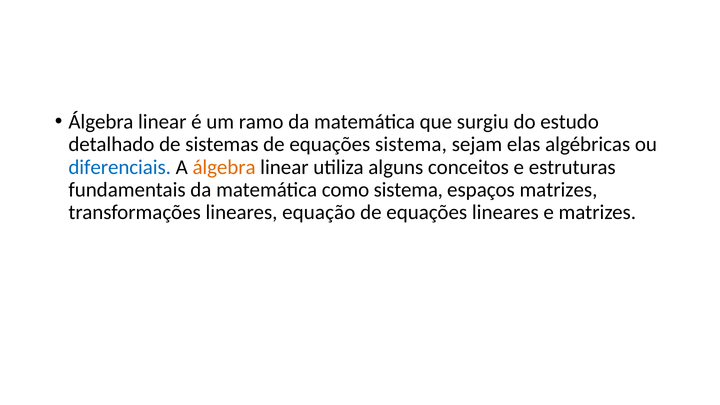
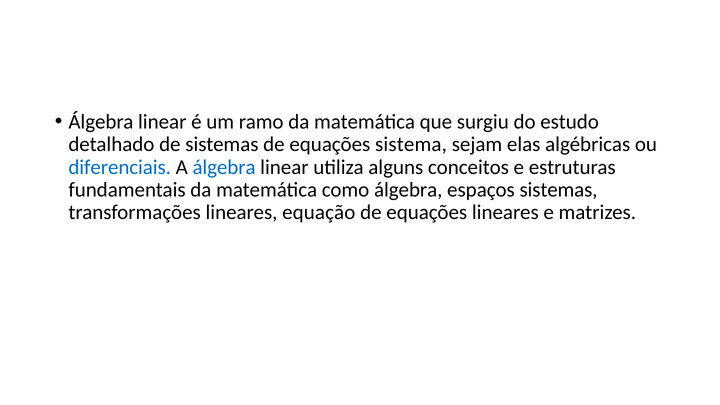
álgebra at (224, 167) colour: orange -> blue
como sistema: sistema -> álgebra
espaços matrizes: matrizes -> sistemas
